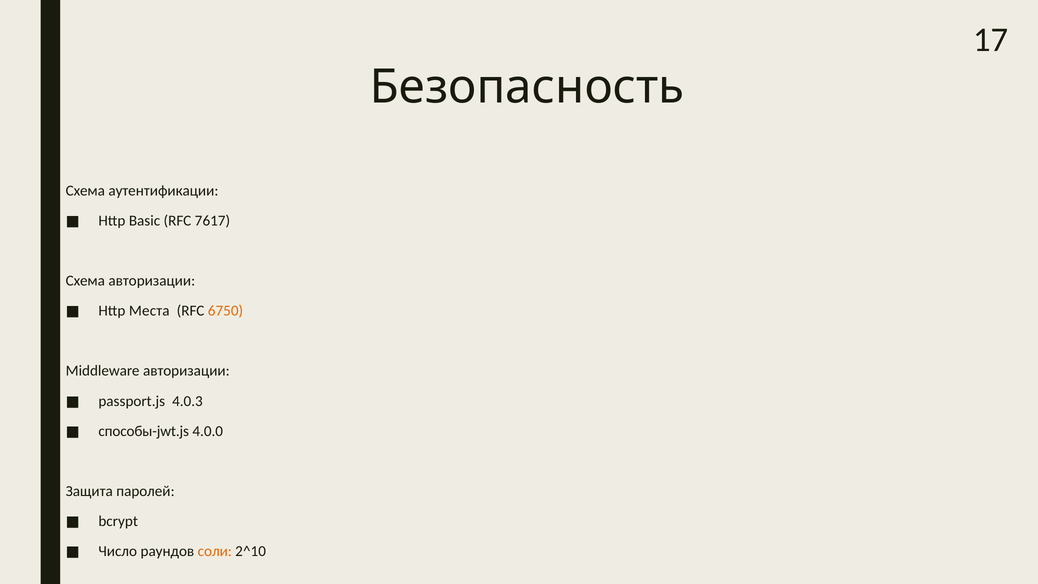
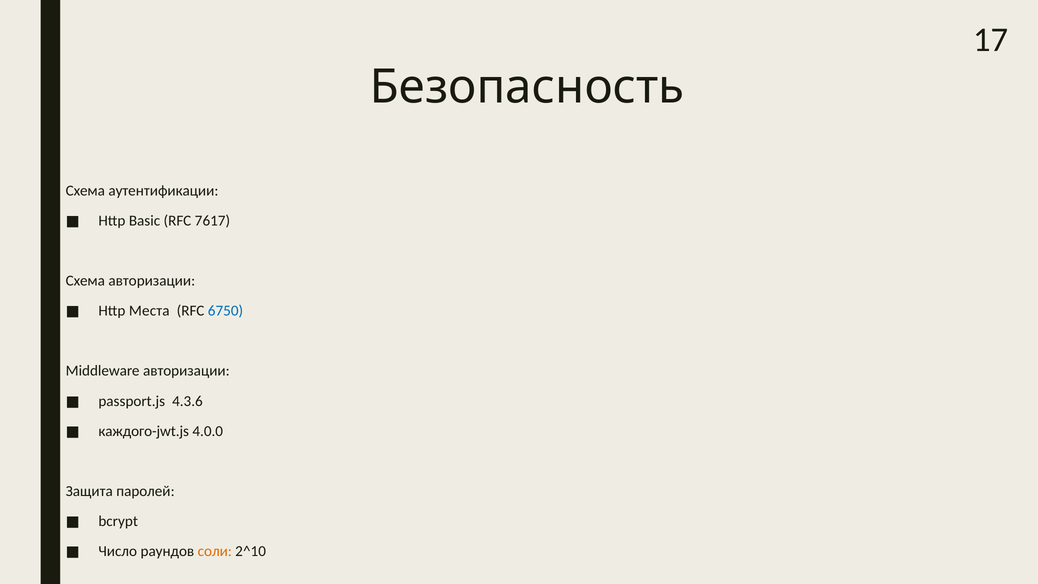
6750 colour: orange -> blue
4.0.3: 4.0.3 -> 4.3.6
способы-jwt.js: способы-jwt.js -> каждого-jwt.js
